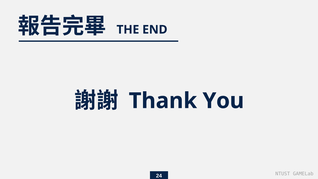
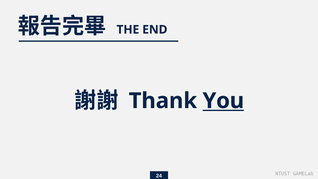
You underline: none -> present
